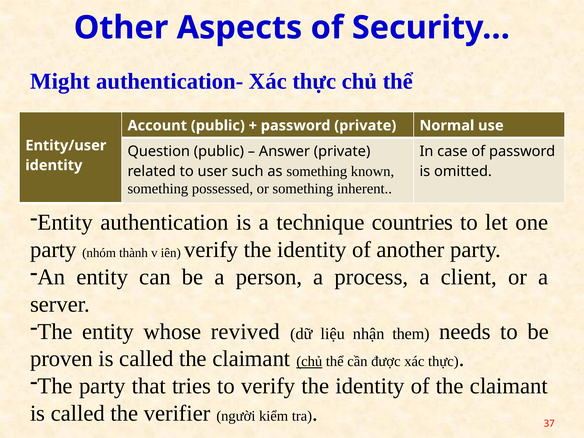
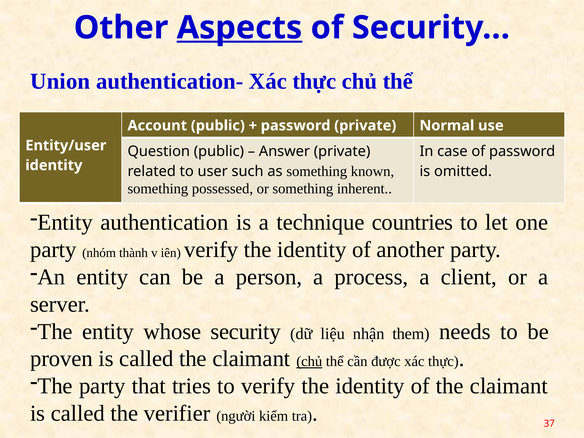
Aspects underline: none -> present
Might: Might -> Union
revived: revived -> security
